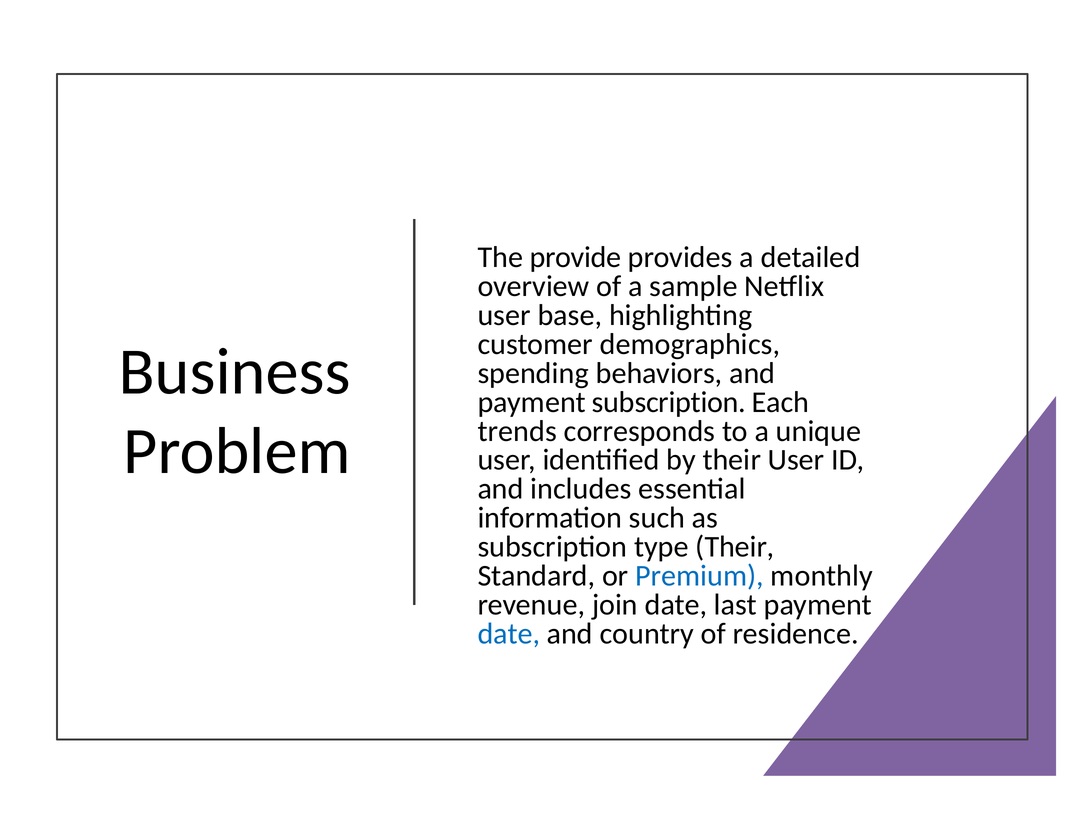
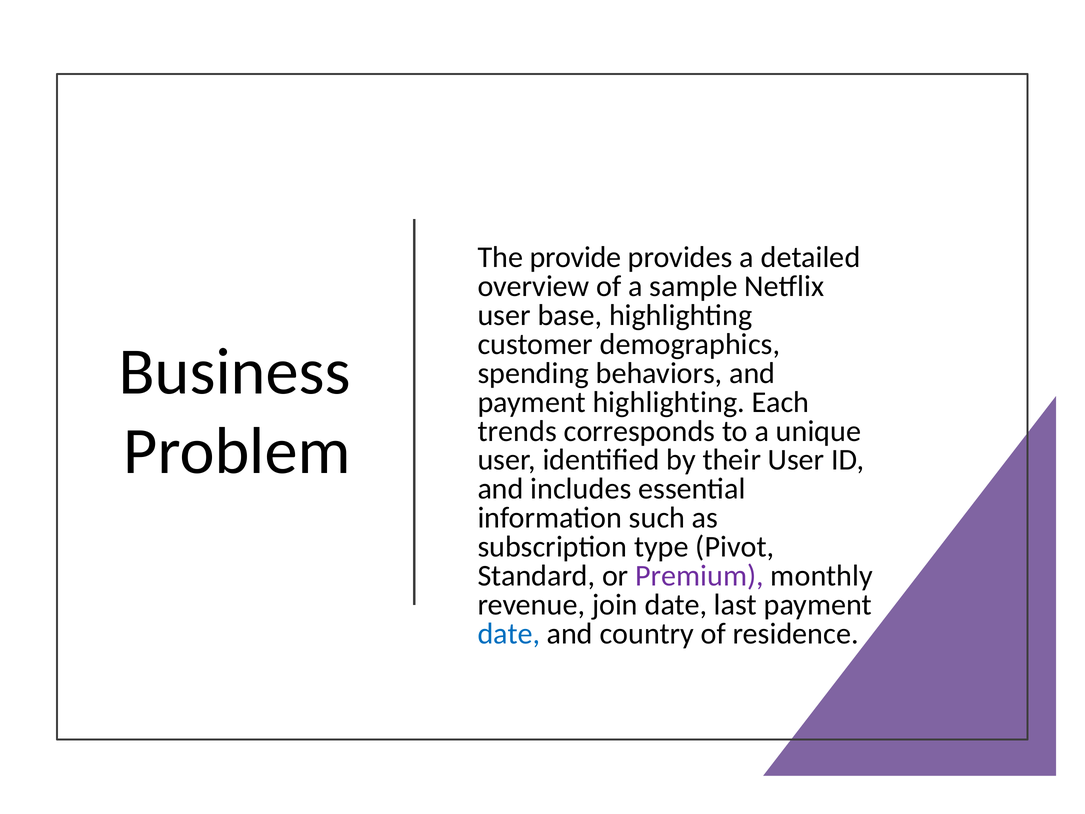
payment subscription: subscription -> highlighting
type Their: Their -> Pivot
Premium colour: blue -> purple
